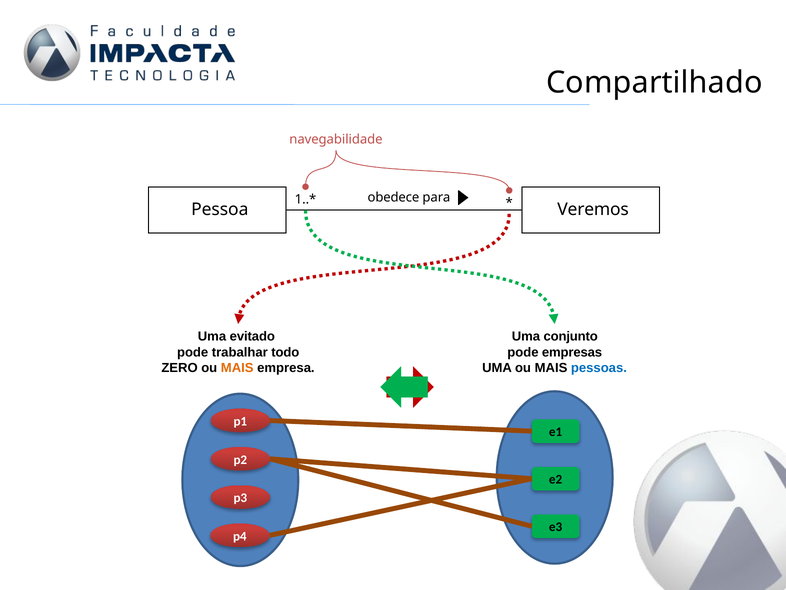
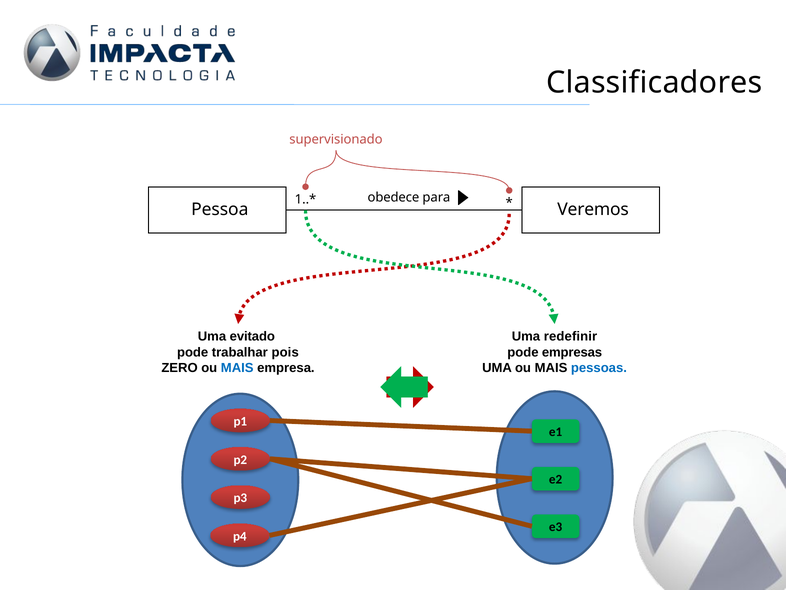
Compartilhado: Compartilhado -> Classificadores
navegabilidade: navegabilidade -> supervisionado
conjunto: conjunto -> redefinir
todo: todo -> pois
MAIS at (237, 368) colour: orange -> blue
